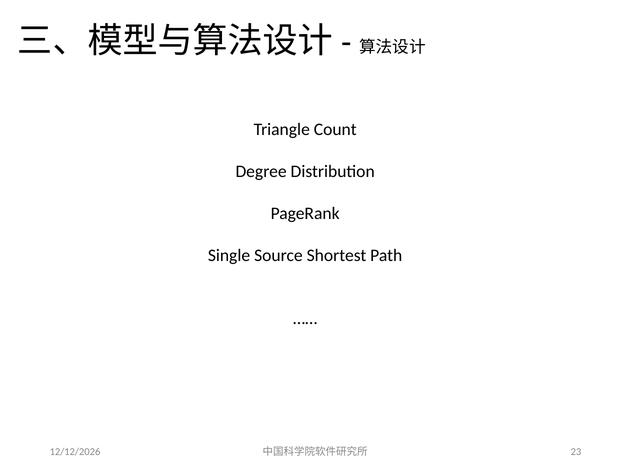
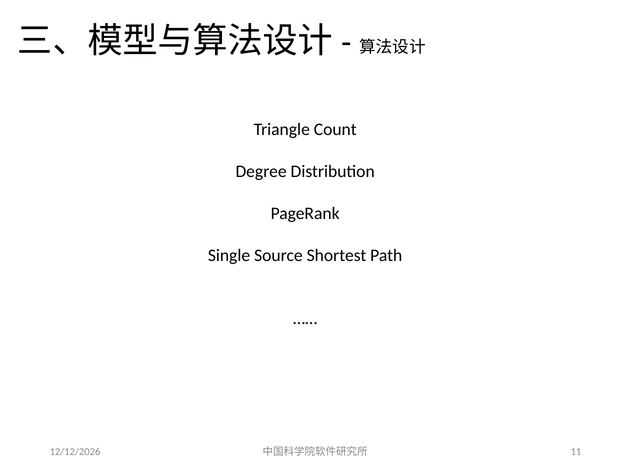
23: 23 -> 11
